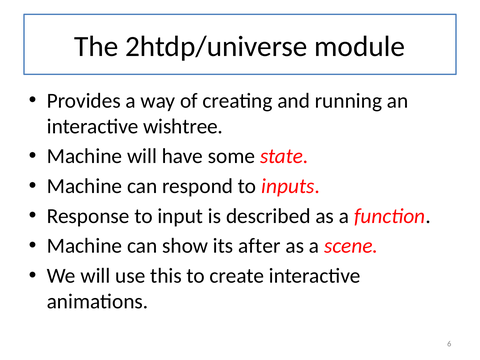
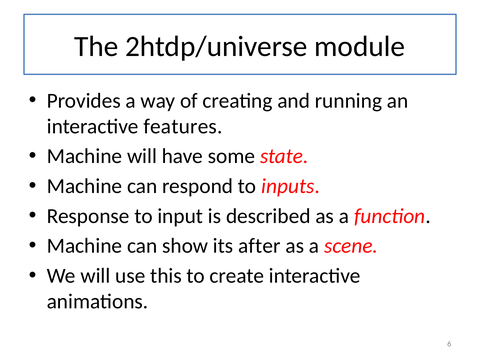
wishtree: wishtree -> features
